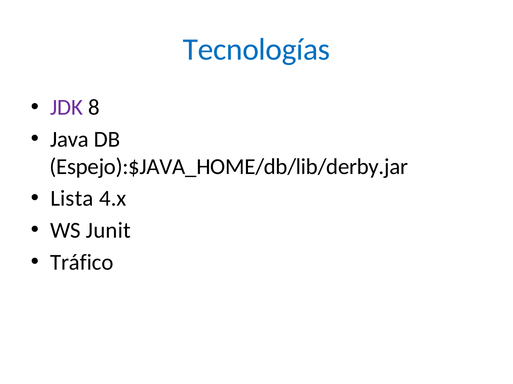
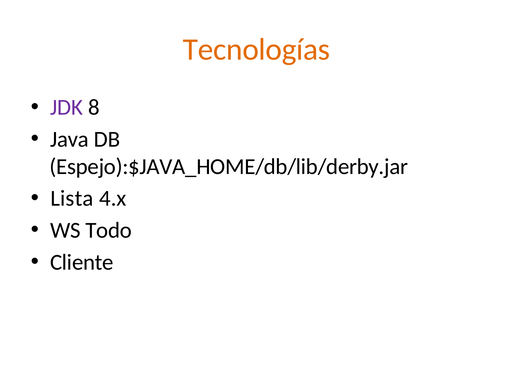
Tecnologías colour: blue -> orange
Junit: Junit -> Todo
Tráfico: Tráfico -> Cliente
